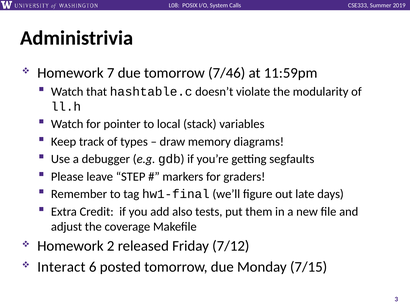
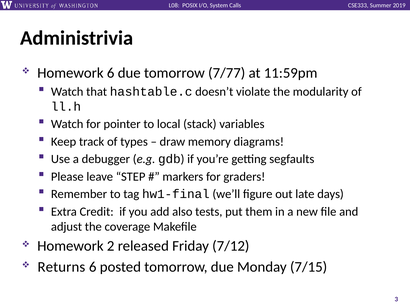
Homework 7: 7 -> 6
7/46: 7/46 -> 7/77
Interact: Interact -> Returns
